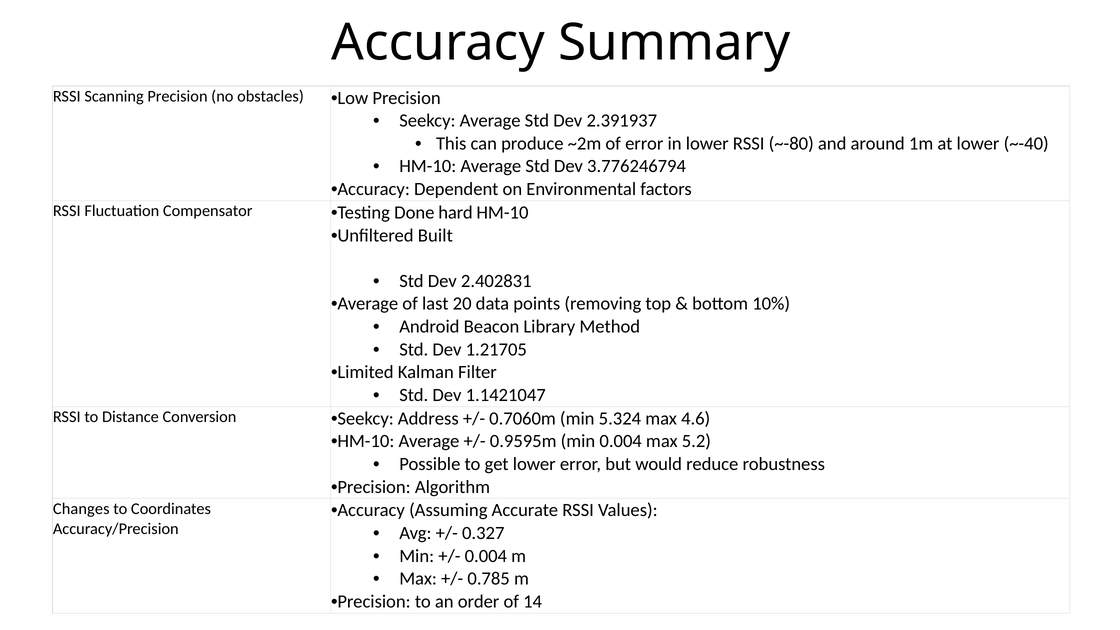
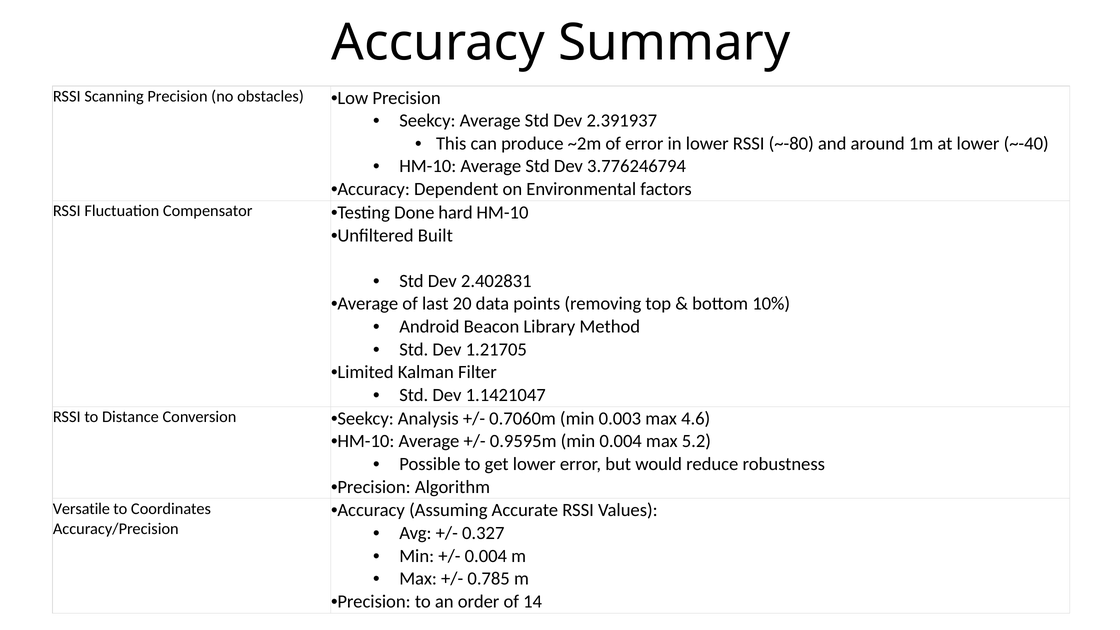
Address: Address -> Analysis
5.324: 5.324 -> 0.003
Changes: Changes -> Versatile
